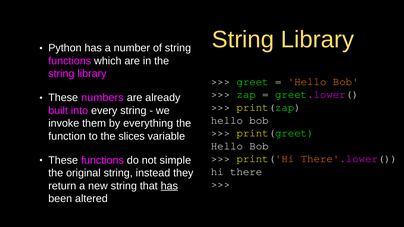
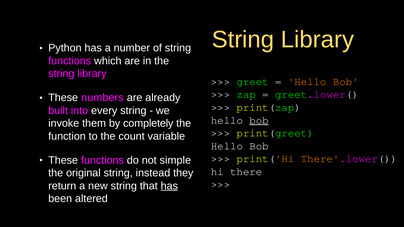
bob at (259, 120) underline: none -> present
everything: everything -> completely
slices: slices -> count
